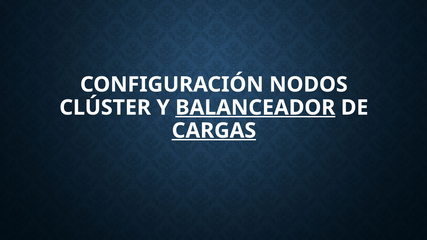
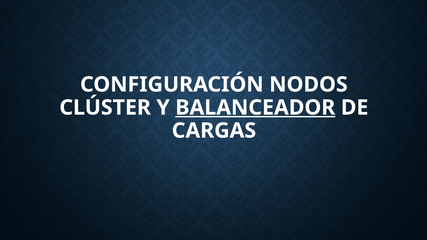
CARGAS underline: present -> none
